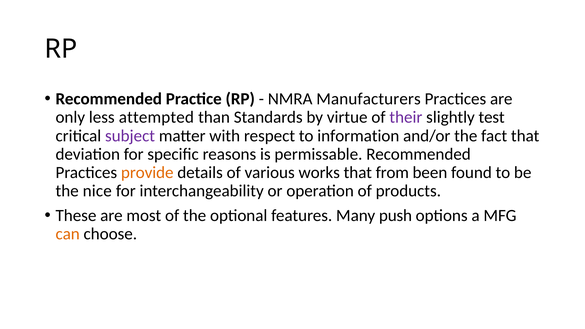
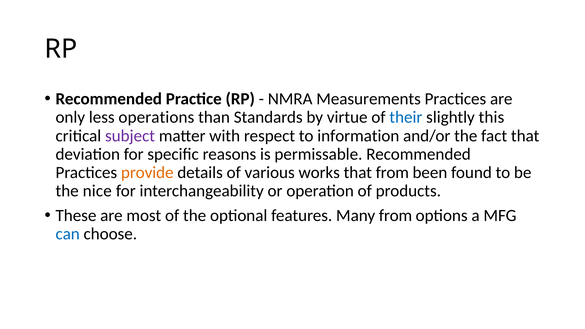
Manufacturers: Manufacturers -> Measurements
attempted: attempted -> operations
their colour: purple -> blue
test: test -> this
Many push: push -> from
can colour: orange -> blue
